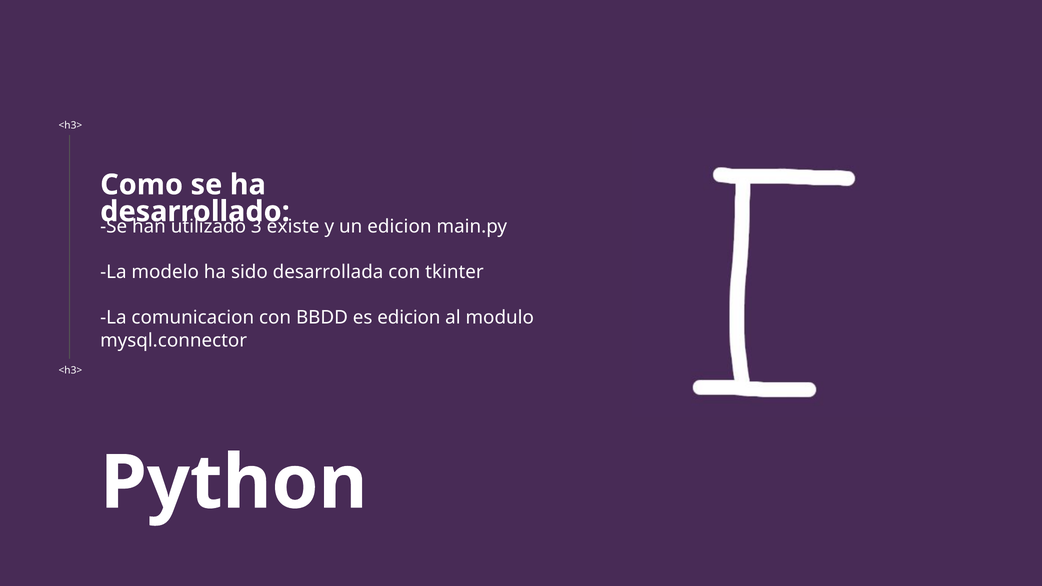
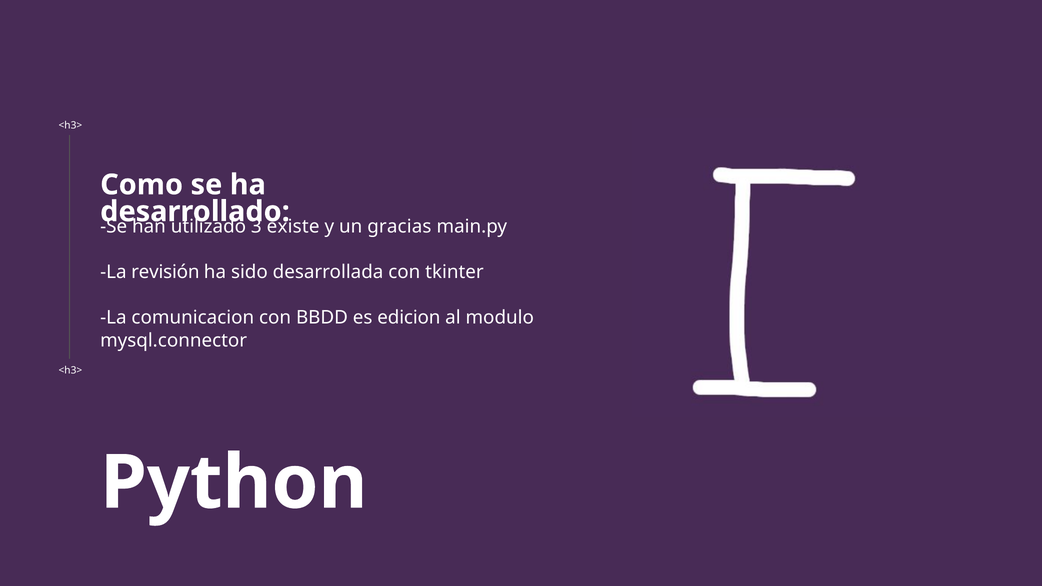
un edicion: edicion -> gracias
modelo: modelo -> revisión
